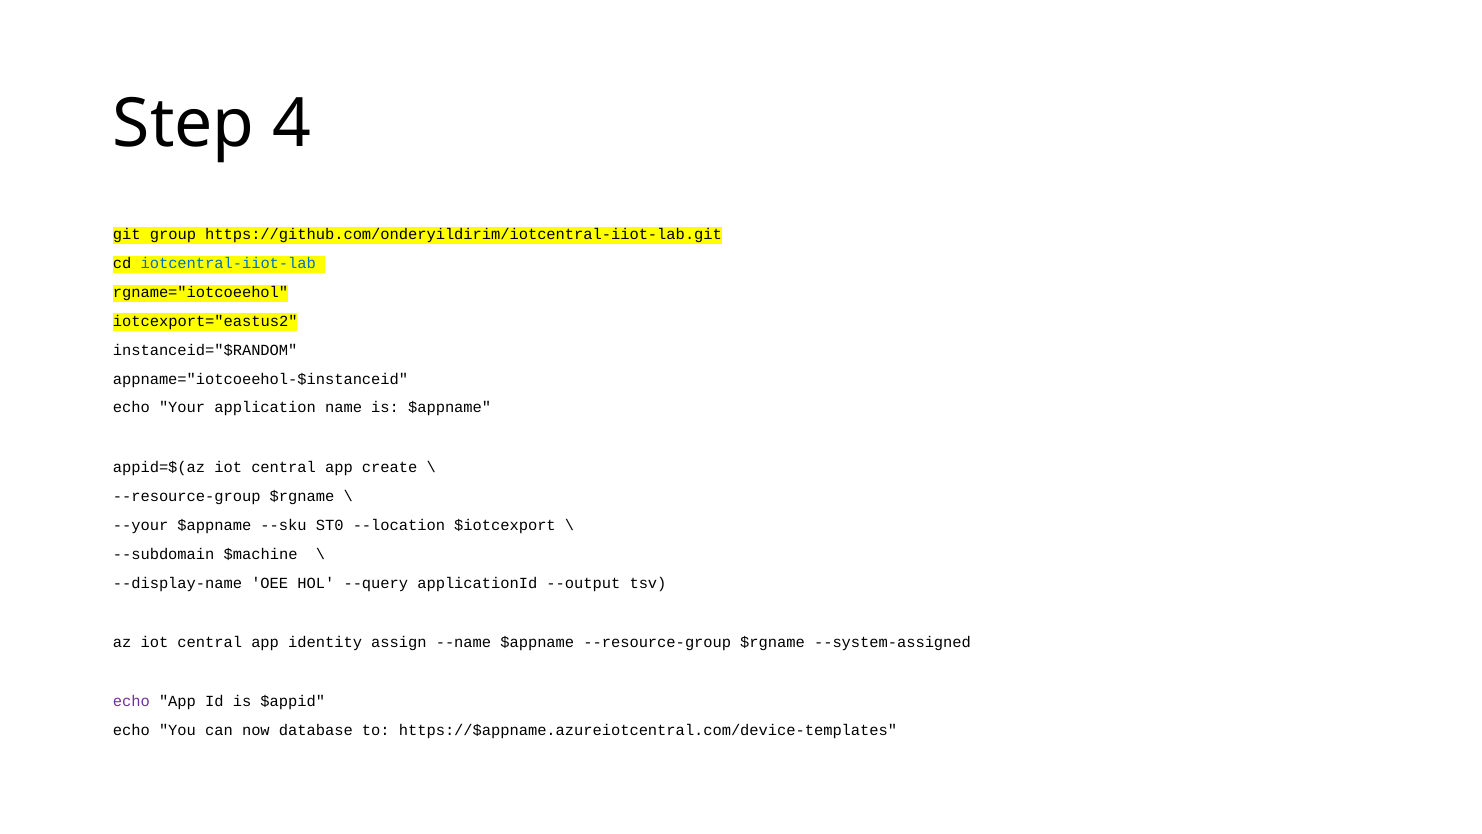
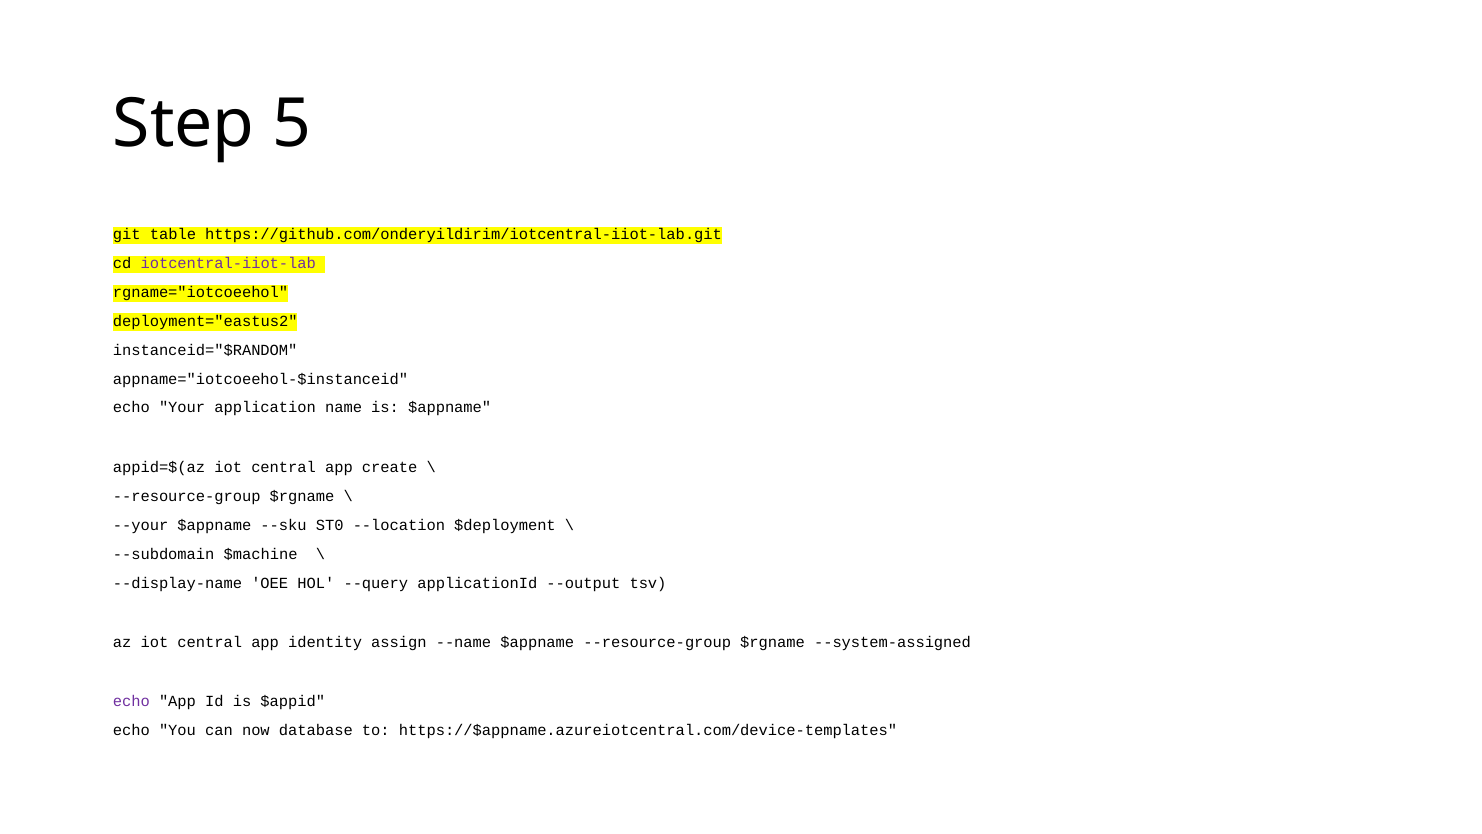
4: 4 -> 5
group: group -> table
iotcentral-iiot-lab colour: blue -> purple
iotcexport="eastus2: iotcexport="eastus2 -> deployment="eastus2
$iotcexport: $iotcexport -> $deployment
